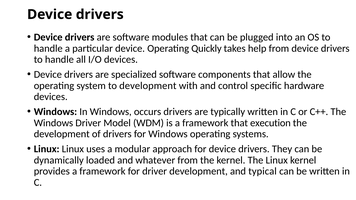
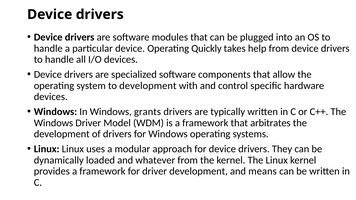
occurs: occurs -> grants
execution: execution -> arbitrates
typical: typical -> means
